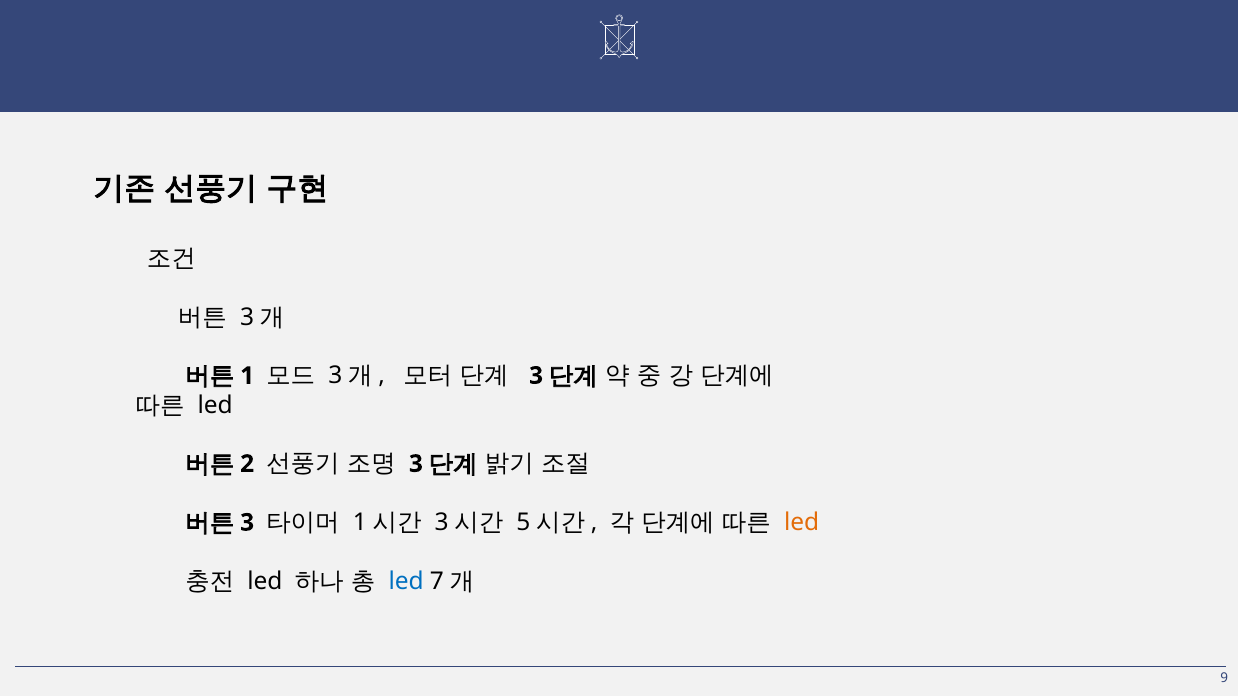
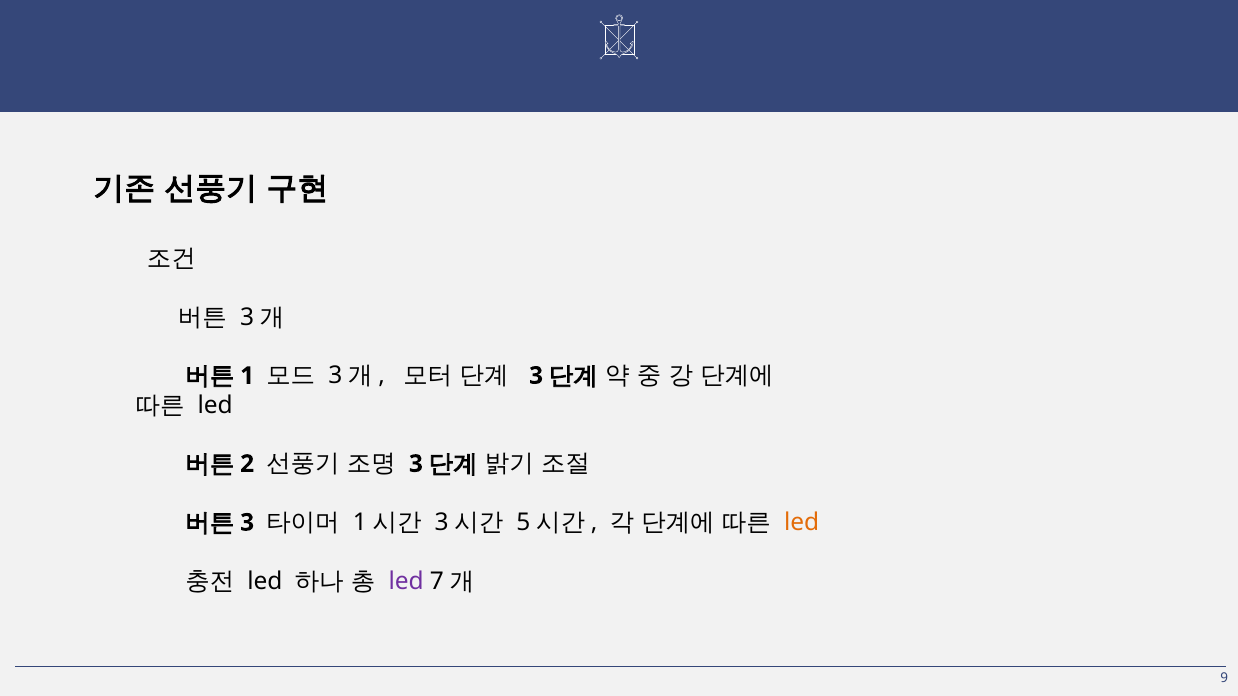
led at (406, 582) colour: blue -> purple
